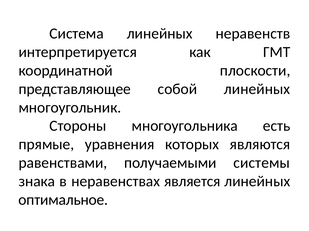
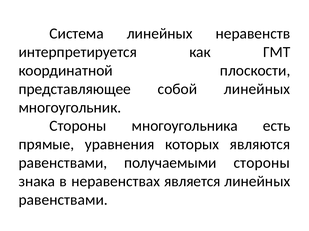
получаемыми системы: системы -> стороны
оптимальное at (63, 200): оптимальное -> равенствами
